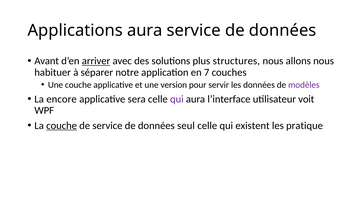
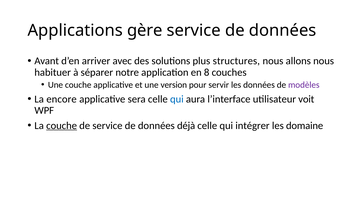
Applications aura: aura -> gère
arriver underline: present -> none
7: 7 -> 8
qui at (177, 99) colour: purple -> blue
seul: seul -> déjà
existent: existent -> intégrer
pratique: pratique -> domaine
